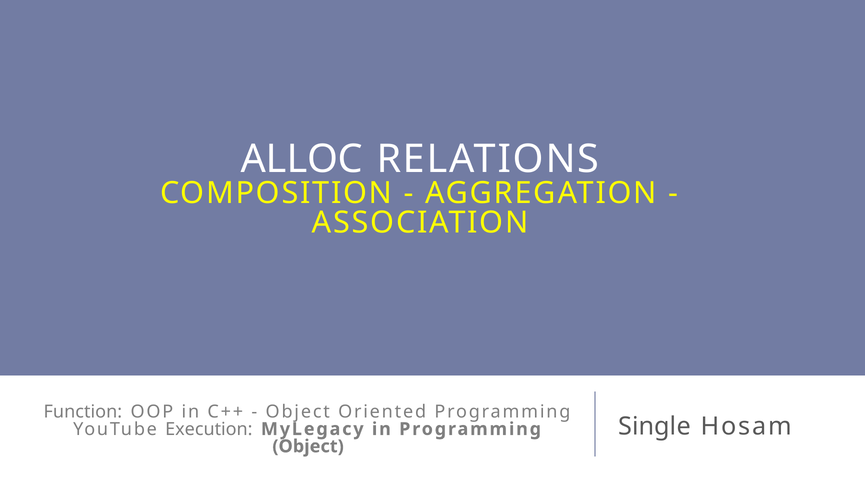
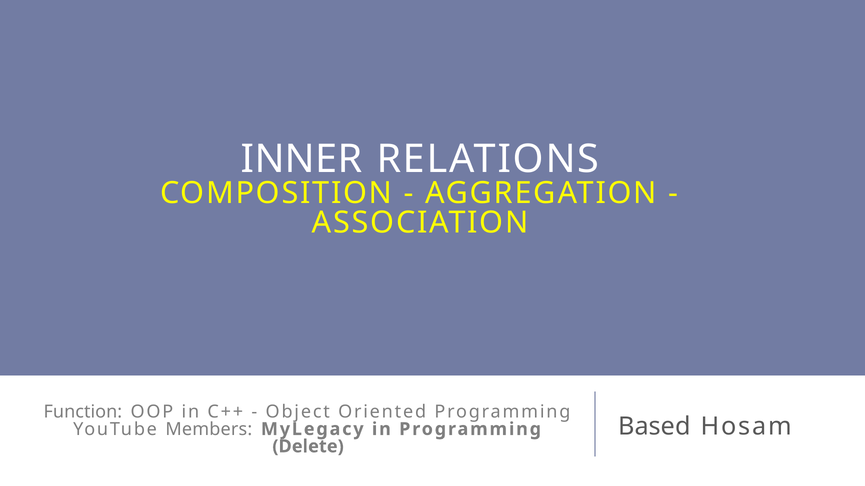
ALLOC: ALLOC -> INNER
Single: Single -> Based
Execution: Execution -> Members
Object at (308, 447): Object -> Delete
